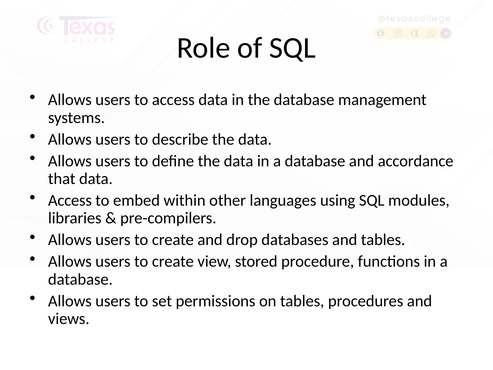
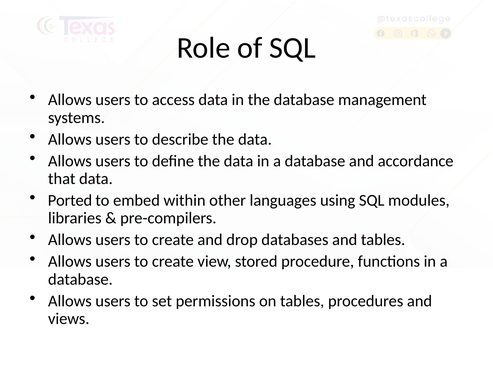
Access at (70, 200): Access -> Ported
